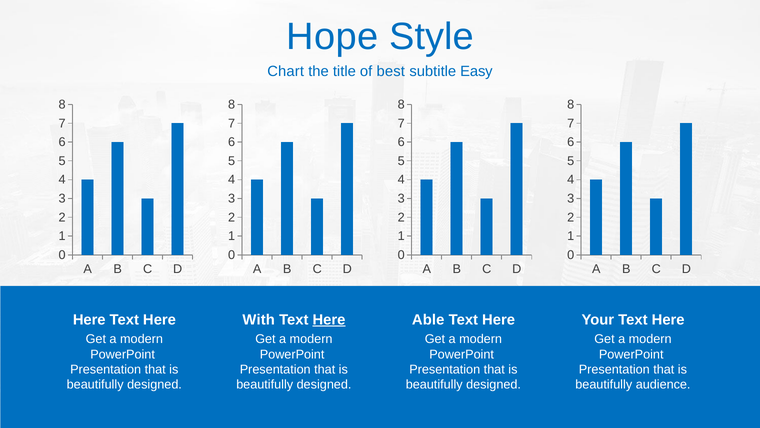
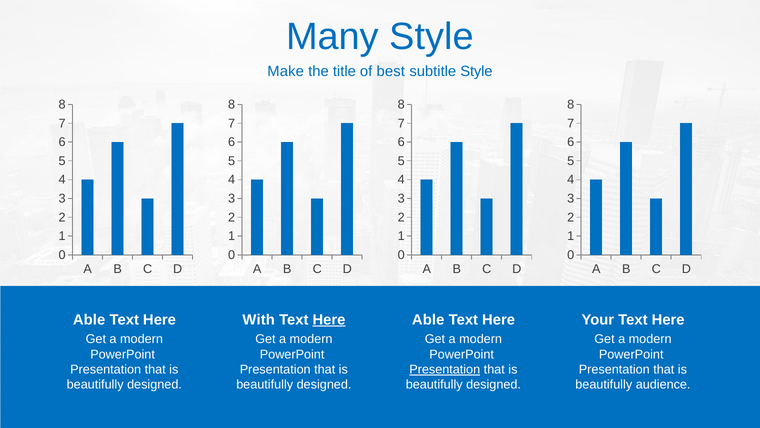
Hope: Hope -> Many
Chart: Chart -> Make
subtitle Easy: Easy -> Style
Here at (89, 319): Here -> Able
Presentation at (445, 369) underline: none -> present
